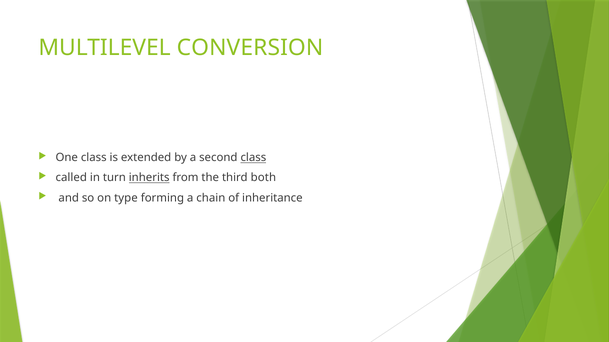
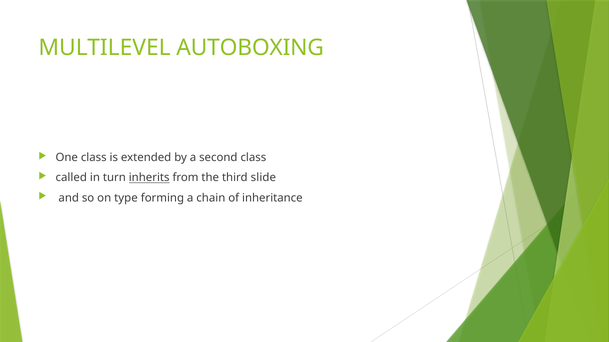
CONVERSION: CONVERSION -> AUTOBOXING
class at (253, 158) underline: present -> none
both: both -> slide
